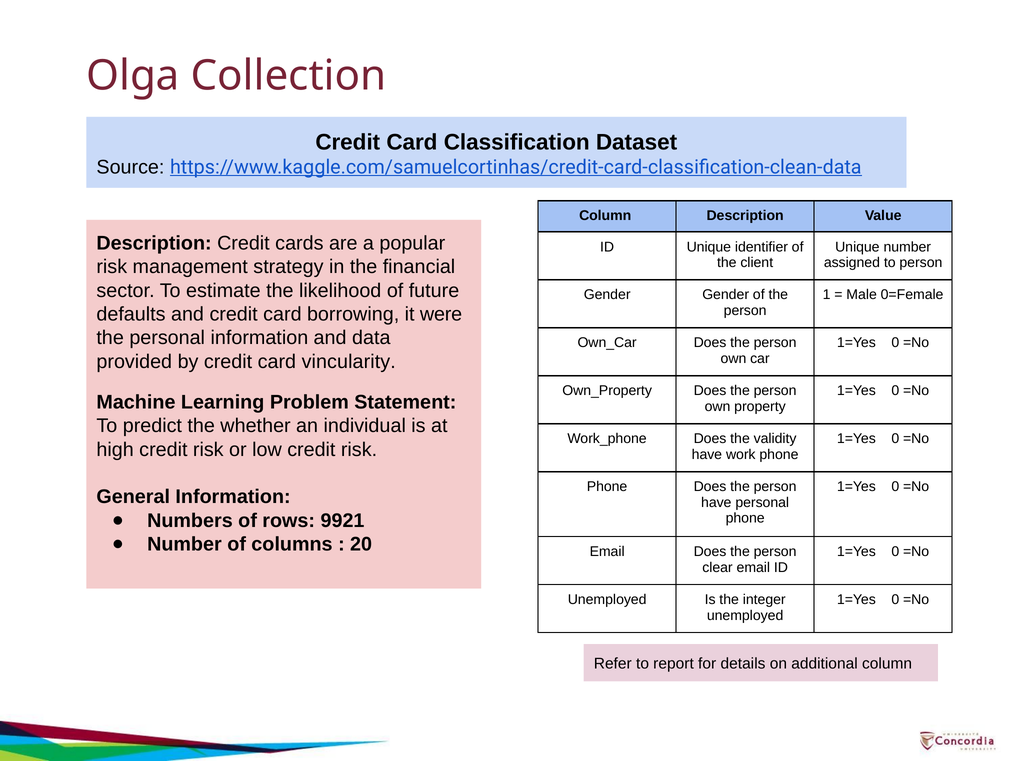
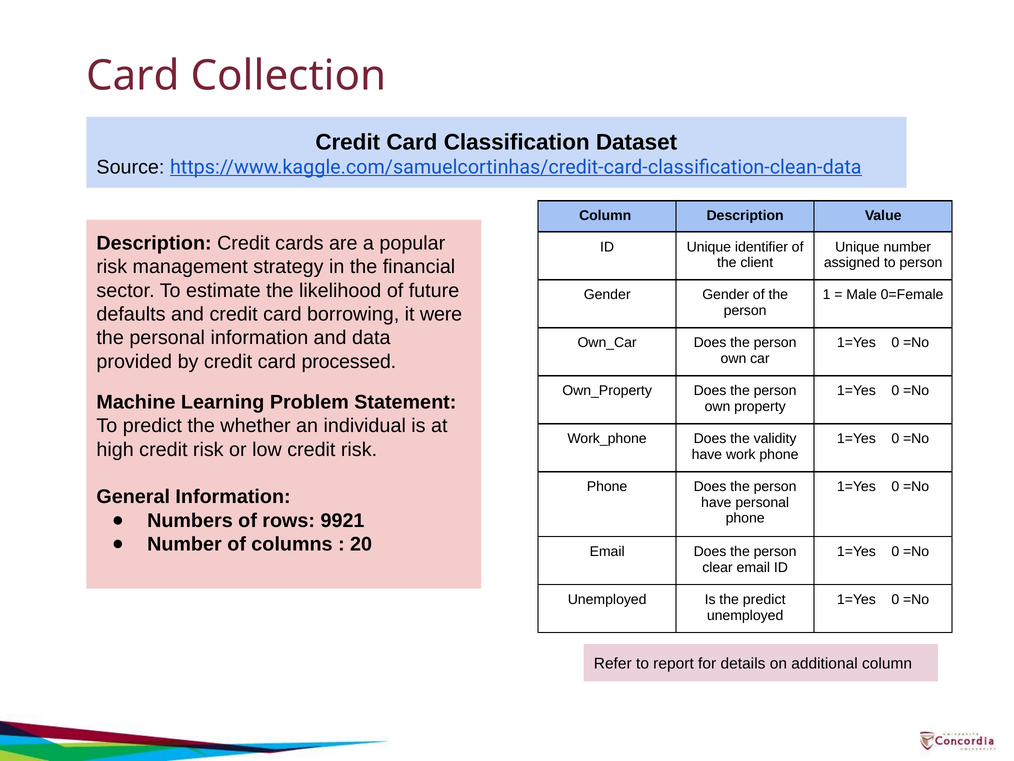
Olga at (133, 76): Olga -> Card
vincularity: vincularity -> processed
the integer: integer -> predict
